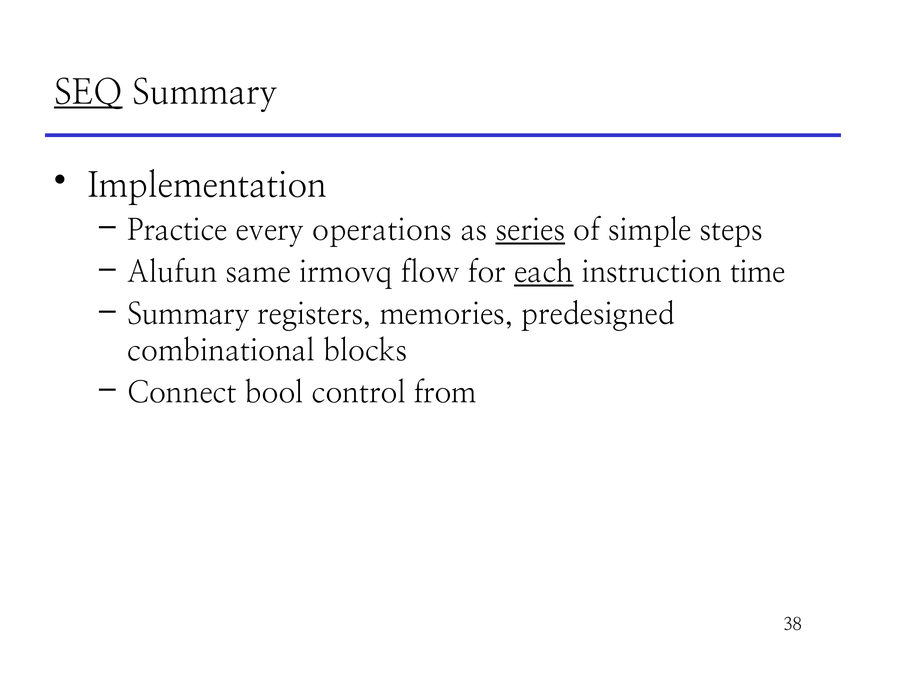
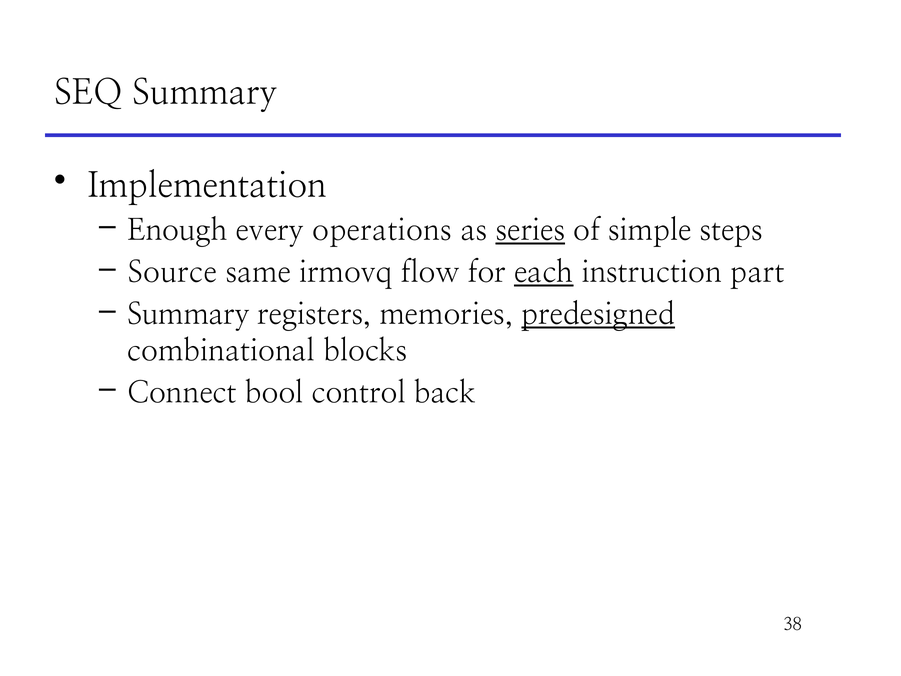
SEQ underline: present -> none
Practice: Practice -> Enough
Alufun: Alufun -> Source
time: time -> part
predesigned underline: none -> present
from: from -> back
